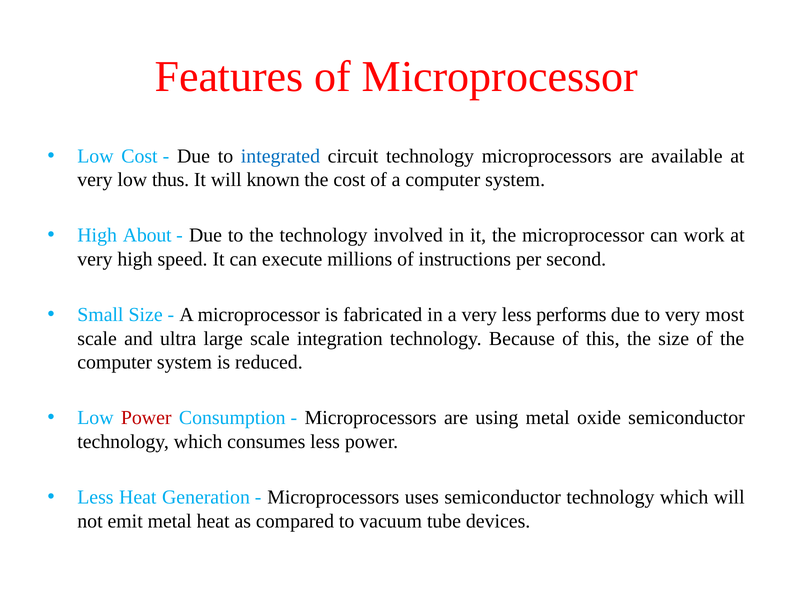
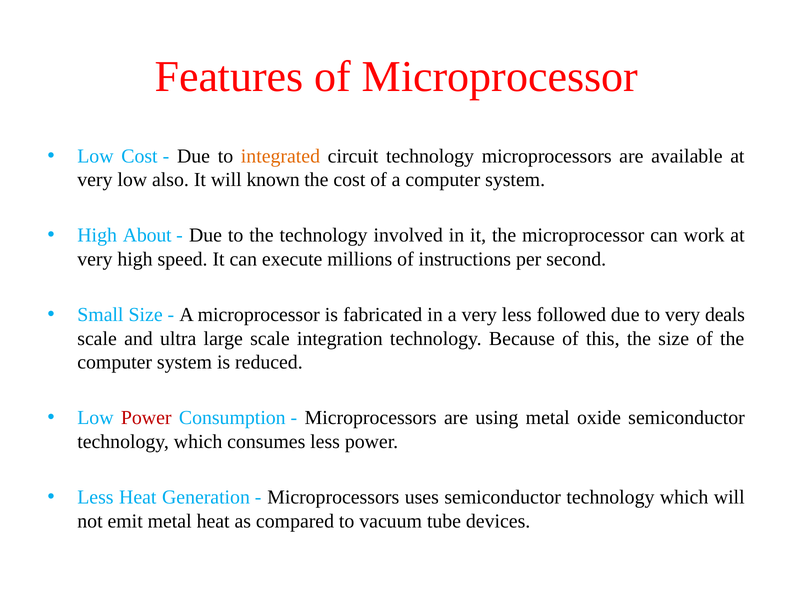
integrated colour: blue -> orange
thus: thus -> also
performs: performs -> followed
most: most -> deals
